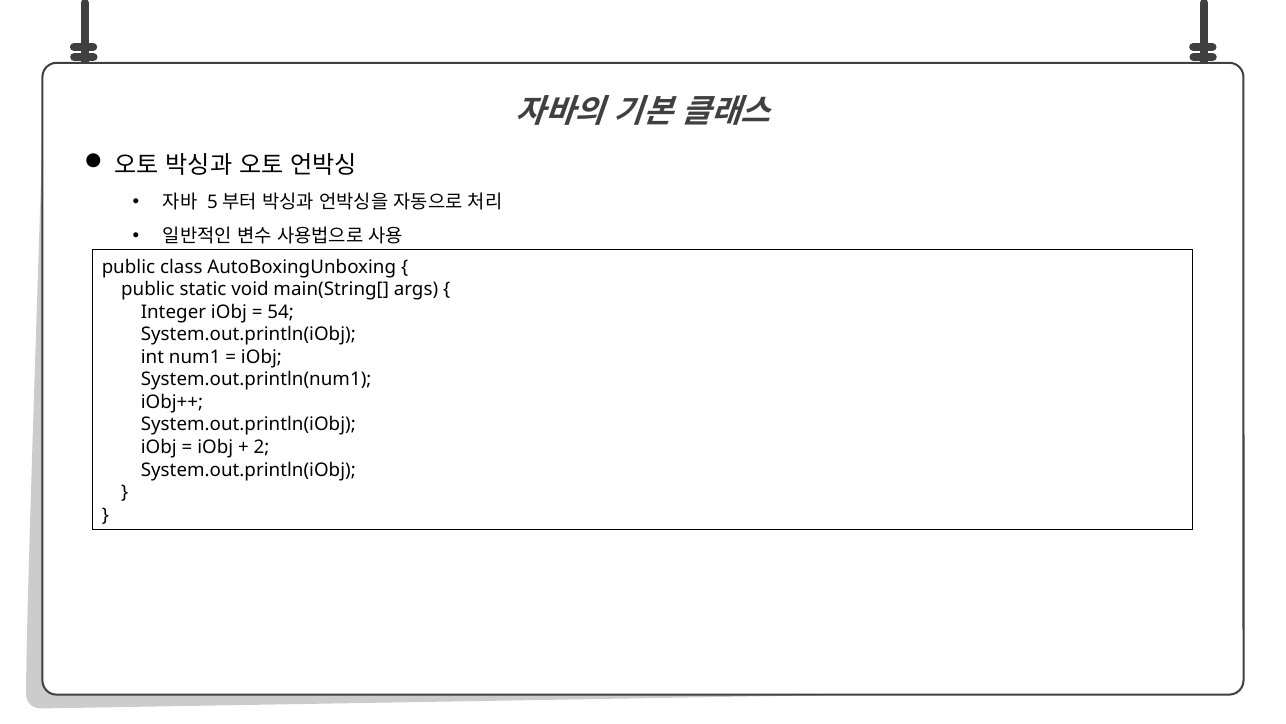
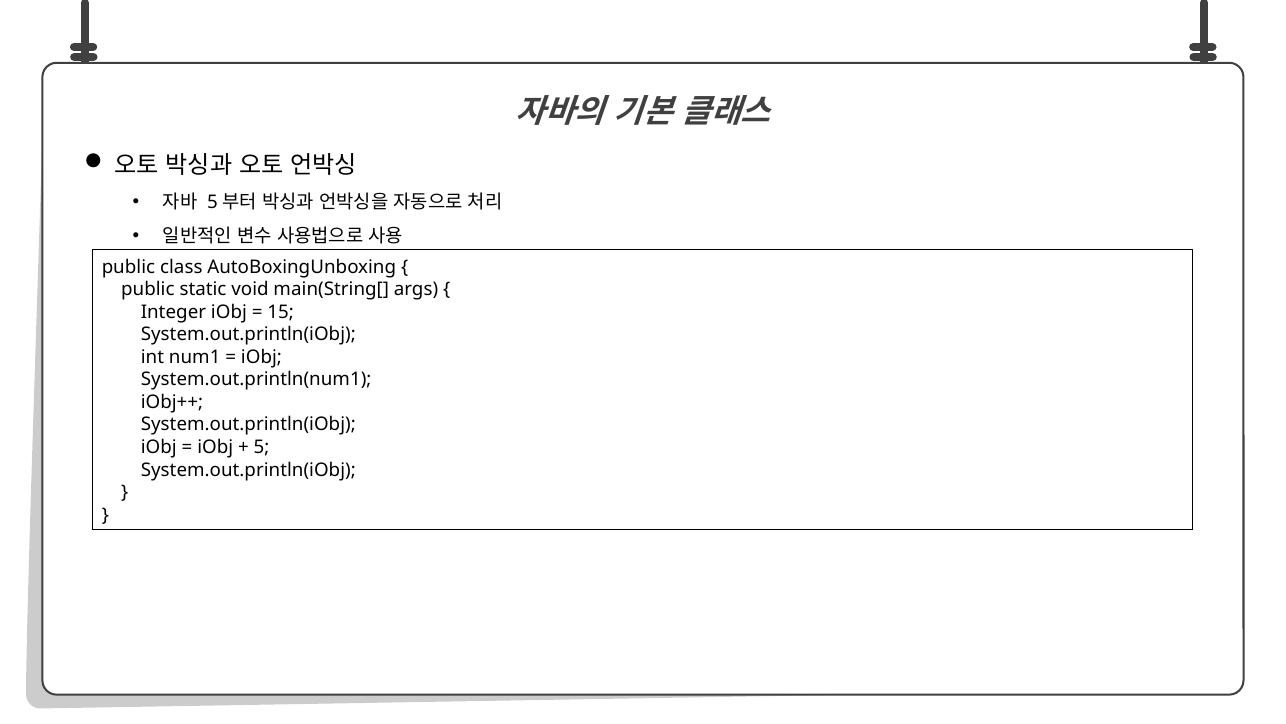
54: 54 -> 15
2: 2 -> 5
